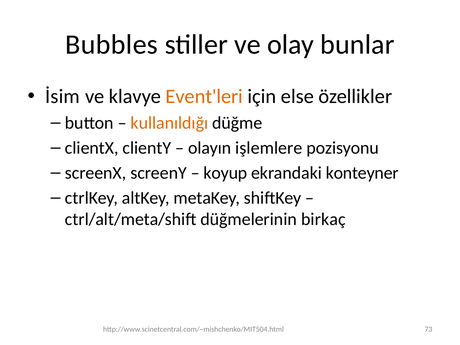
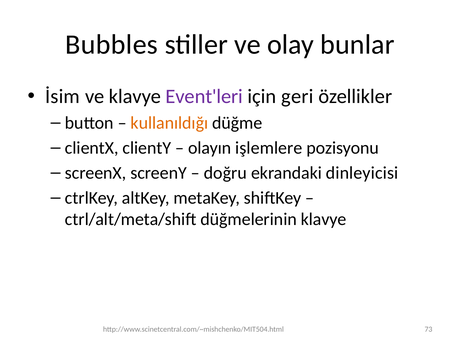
Event'leri colour: orange -> purple
else: else -> geri
koyup: koyup -> doğru
konteyner: konteyner -> dinleyicisi
düğmelerinin birkaç: birkaç -> klavye
